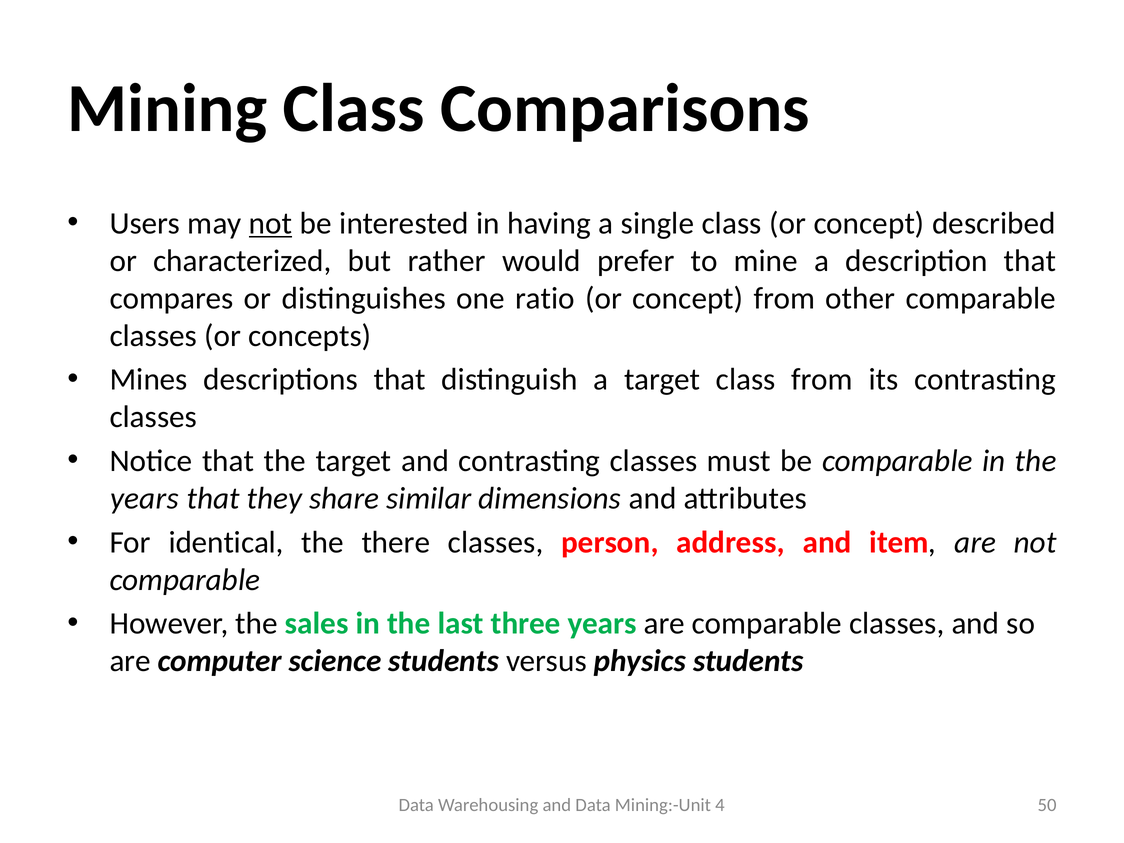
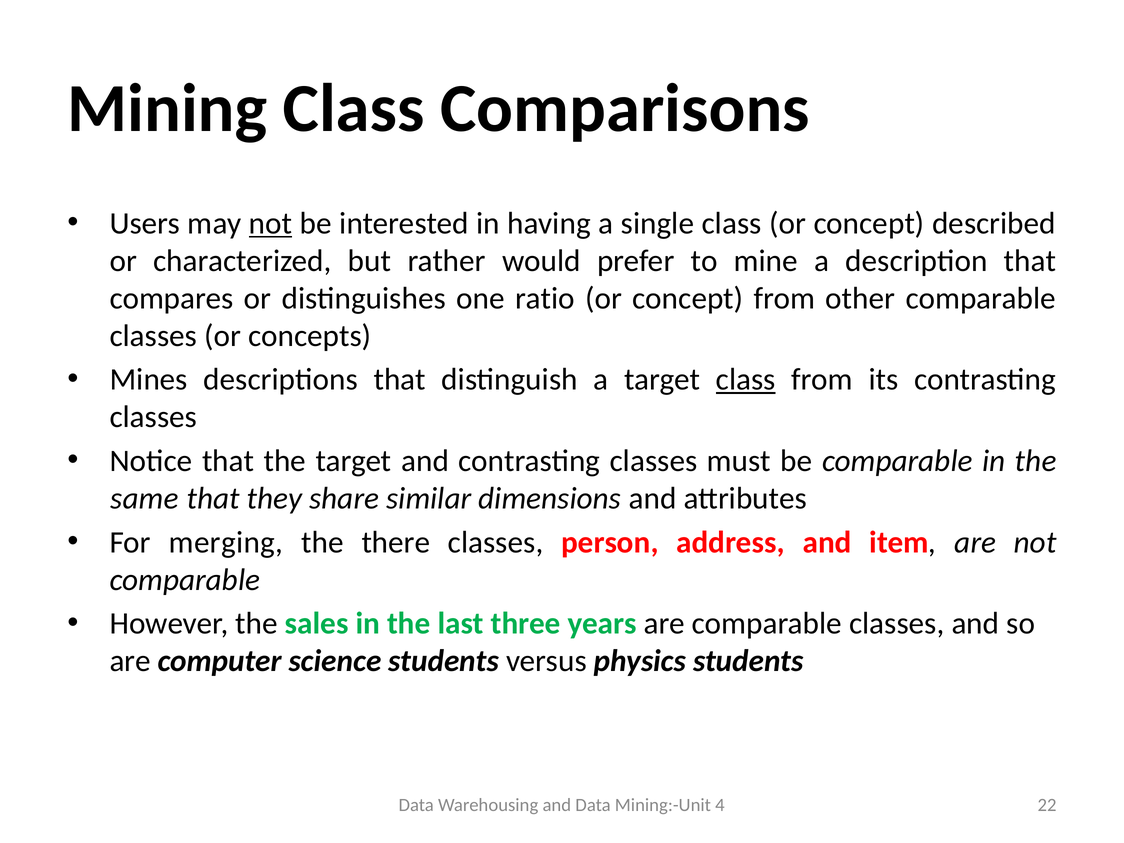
class at (746, 380) underline: none -> present
years at (145, 498): years -> same
identical: identical -> merging
50: 50 -> 22
